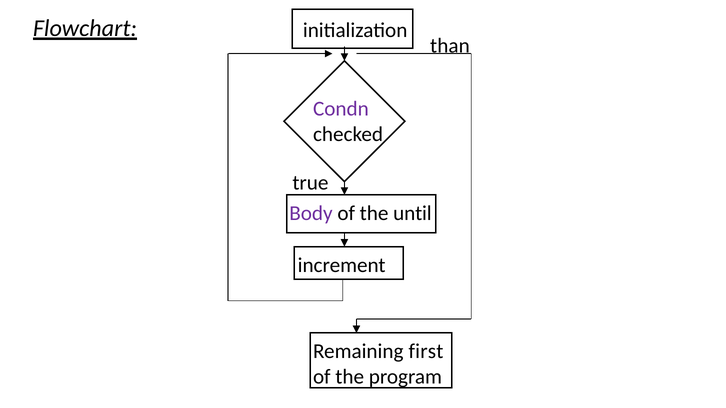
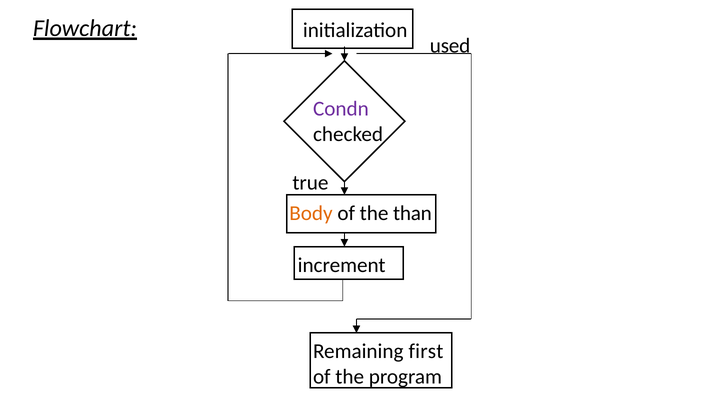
than: than -> used
Body colour: purple -> orange
until: until -> than
